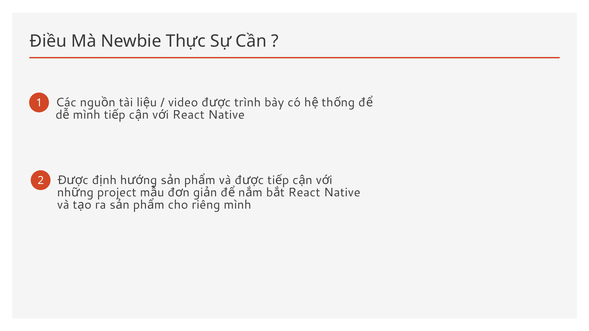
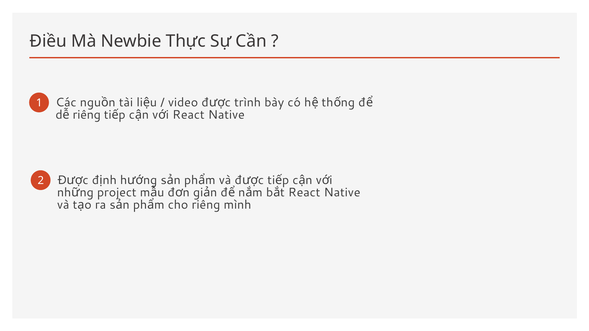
mình at (87, 115): mình -> riêng
